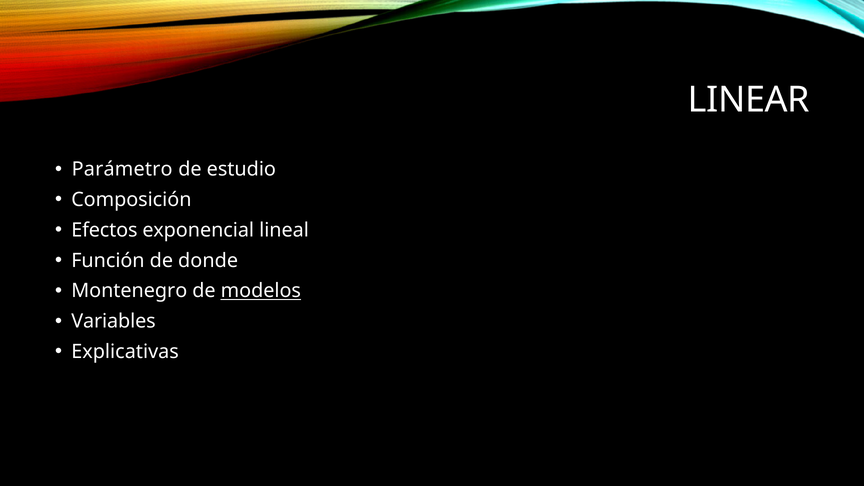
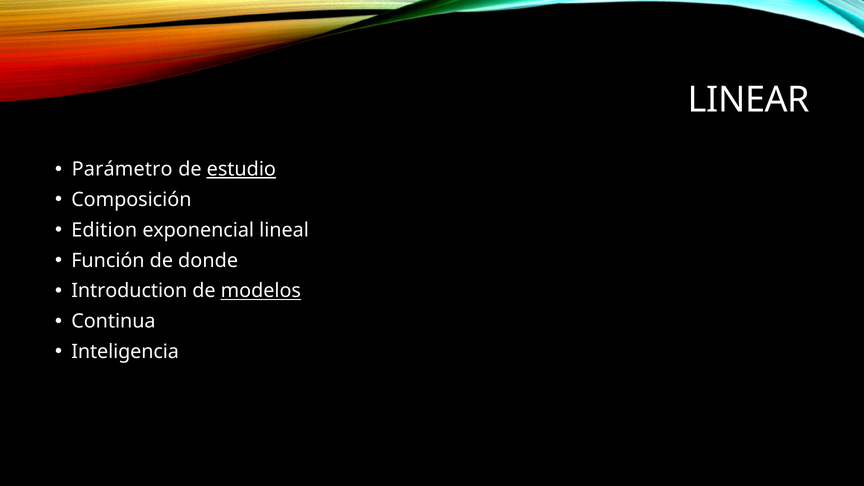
estudio underline: none -> present
Efectos: Efectos -> Edition
Montenegro: Montenegro -> Introduction
Variables: Variables -> Continua
Explicativas: Explicativas -> Inteligencia
